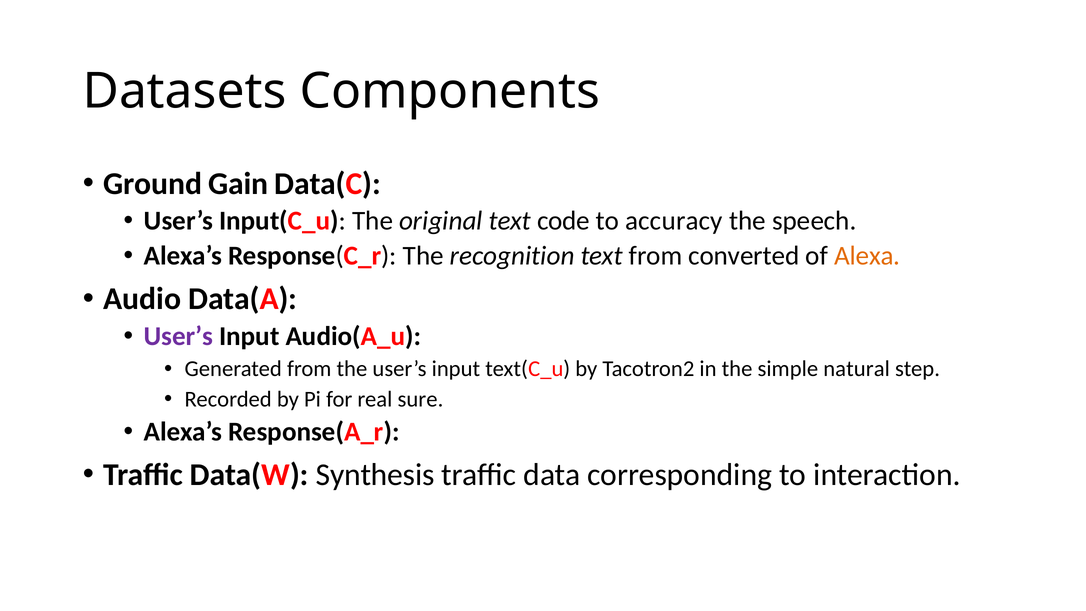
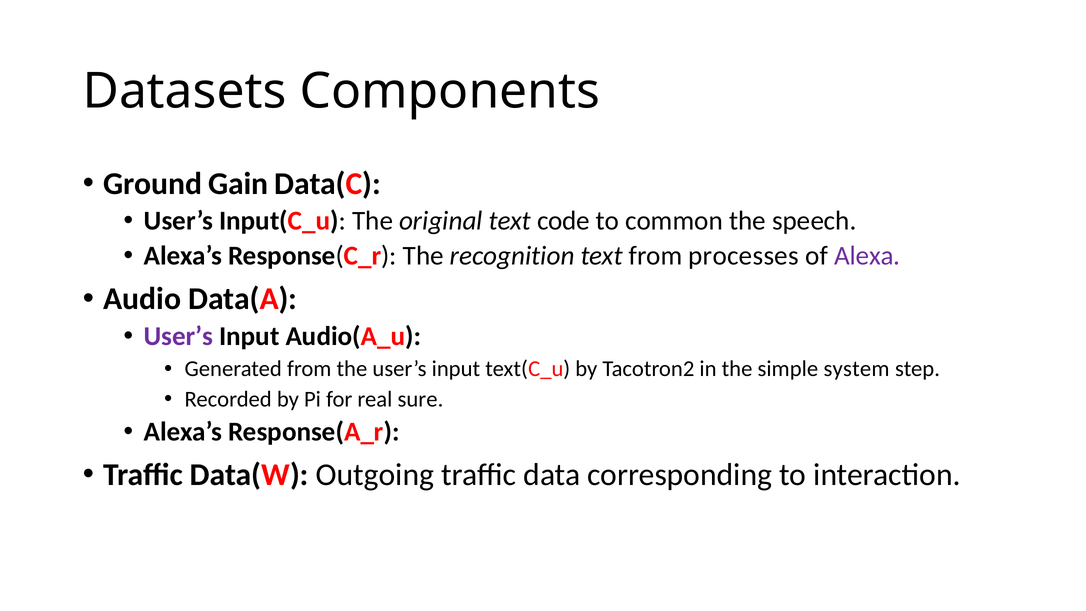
accuracy: accuracy -> common
converted: converted -> processes
Alexa colour: orange -> purple
natural: natural -> system
Synthesis: Synthesis -> Outgoing
